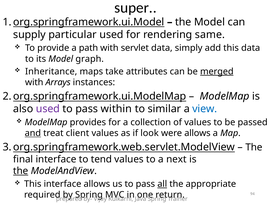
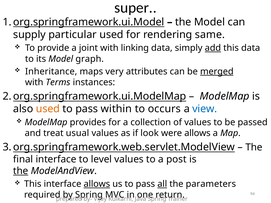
path: path -> joint
servlet: servlet -> linking
add underline: none -> present
take: take -> very
Arrays: Arrays -> Terms
used at (48, 109) colour: purple -> orange
similar: similar -> occurs
and underline: present -> none
client: client -> usual
tend: tend -> level
next: next -> post
allows at (97, 184) underline: none -> present
appropriate: appropriate -> parameters
